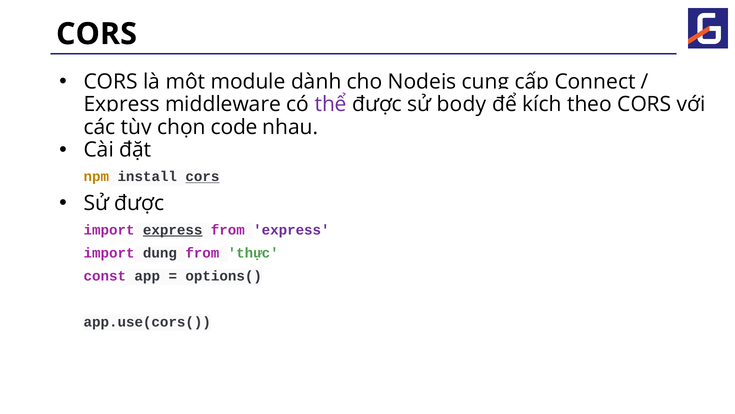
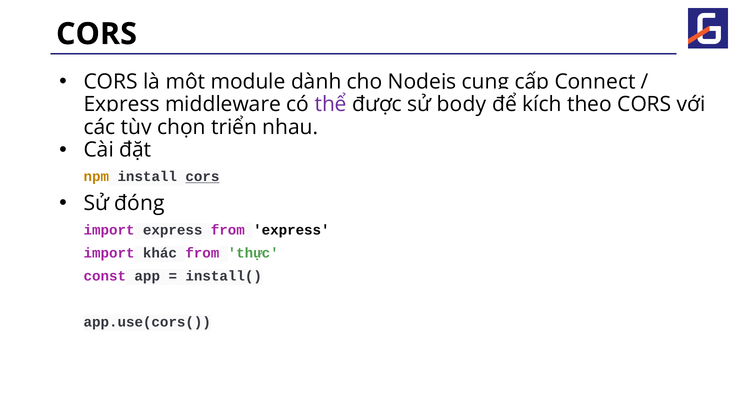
code: code -> triển
Sử được: được -> đóng
express at (173, 230) underline: present -> none
express at (291, 230) colour: purple -> black
dung: dung -> khác
options(: options( -> install(
